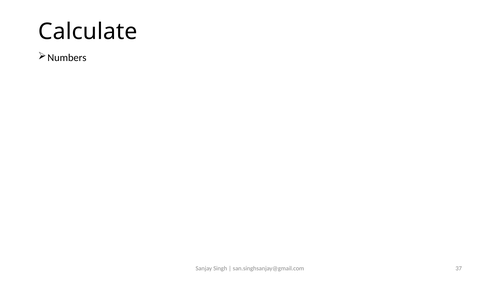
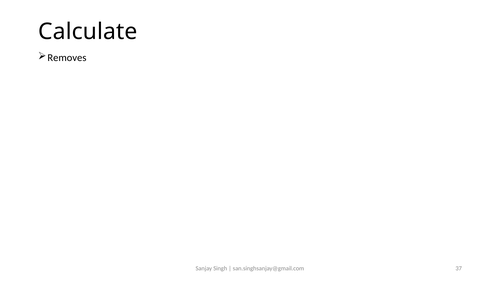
Numbers: Numbers -> Removes
